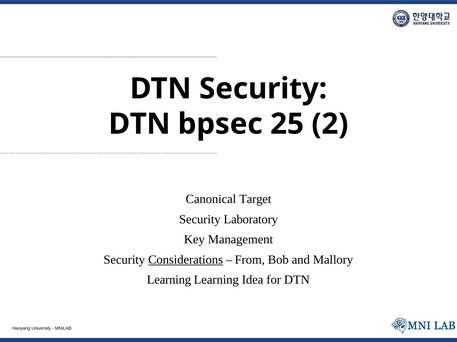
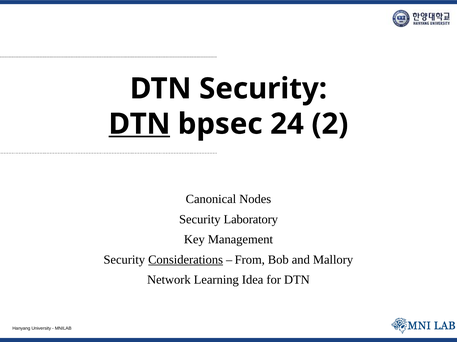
DTN at (139, 124) underline: none -> present
25: 25 -> 24
Target: Target -> Nodes
Learning at (169, 280): Learning -> Network
